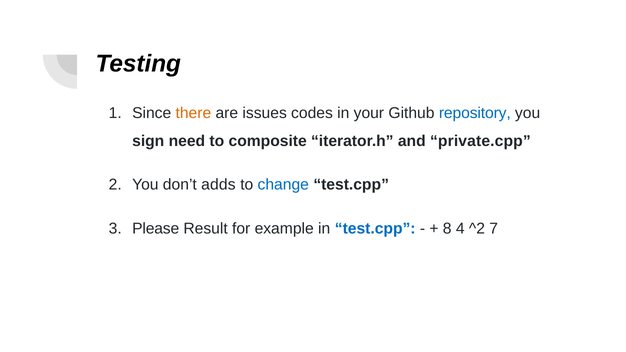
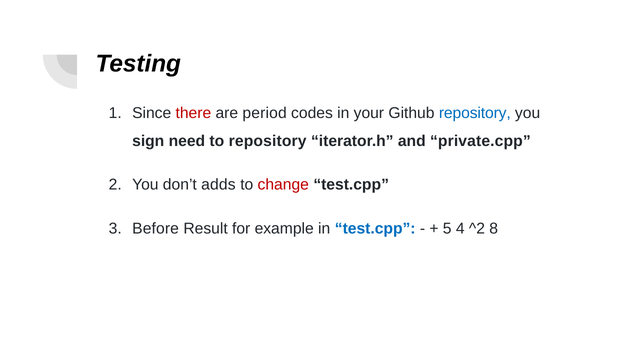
there colour: orange -> red
issues: issues -> period
to composite: composite -> repository
change colour: blue -> red
Please: Please -> Before
8: 8 -> 5
7: 7 -> 8
